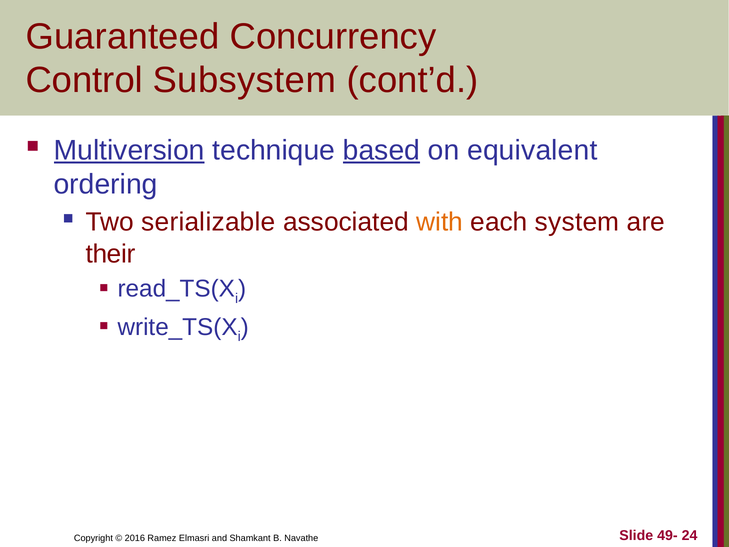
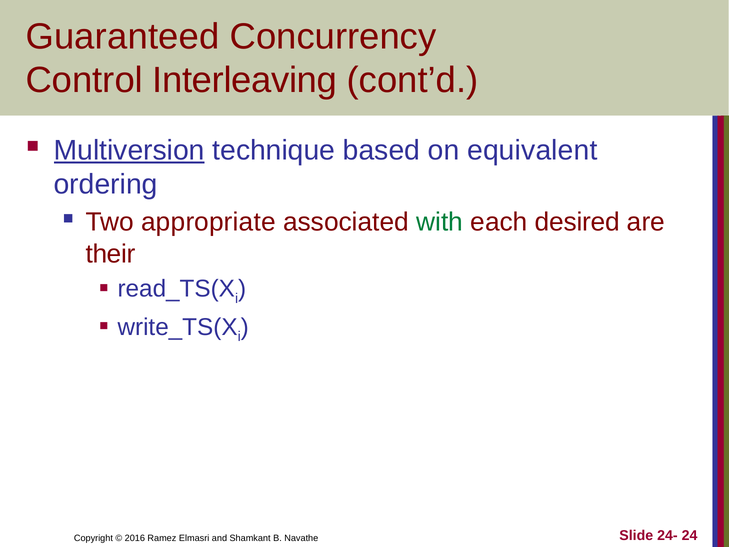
Subsystem: Subsystem -> Interleaving
based underline: present -> none
serializable: serializable -> appropriate
with colour: orange -> green
system: system -> desired
49-: 49- -> 24-
